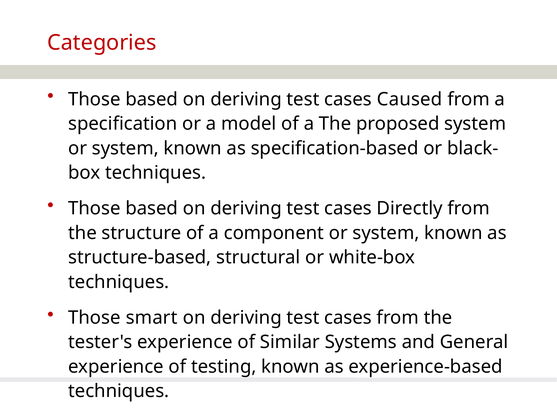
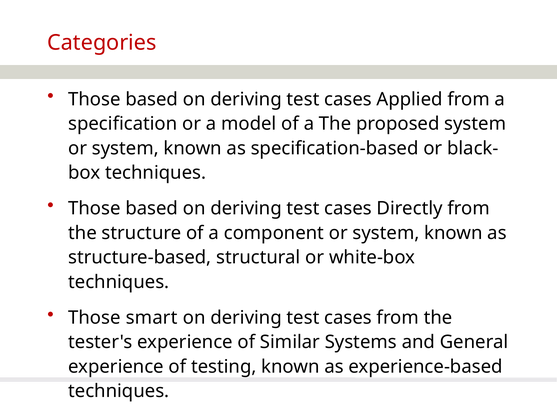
Caused: Caused -> Applied
